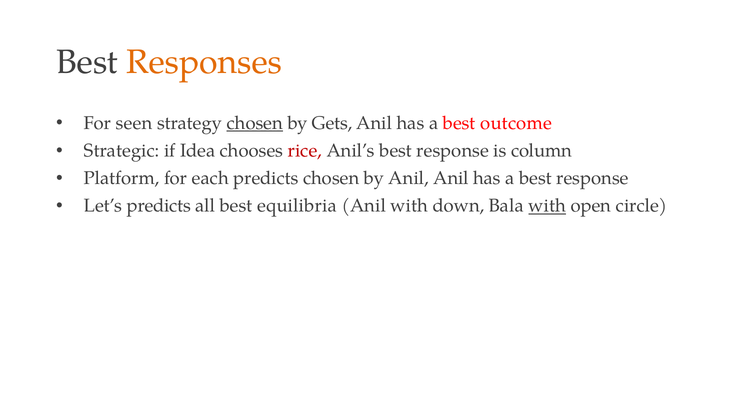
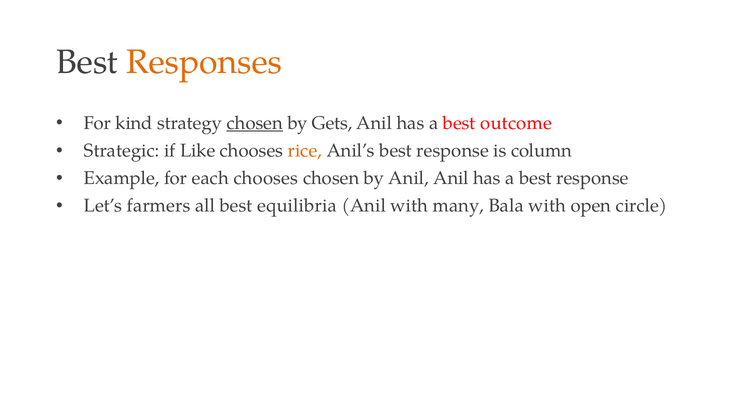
seen: seen -> kind
Idea: Idea -> Like
rice colour: red -> orange
Platform: Platform -> Example
each predicts: predicts -> chooses
Let’s predicts: predicts -> farmers
down: down -> many
with at (547, 206) underline: present -> none
